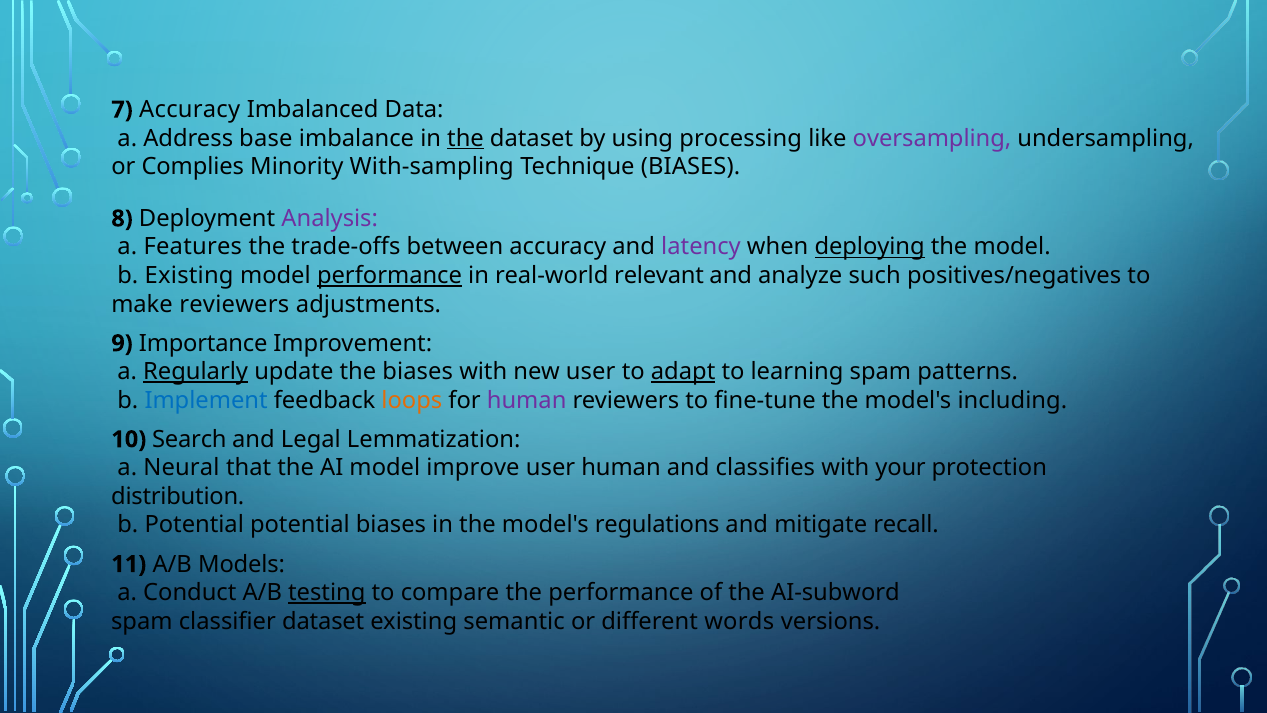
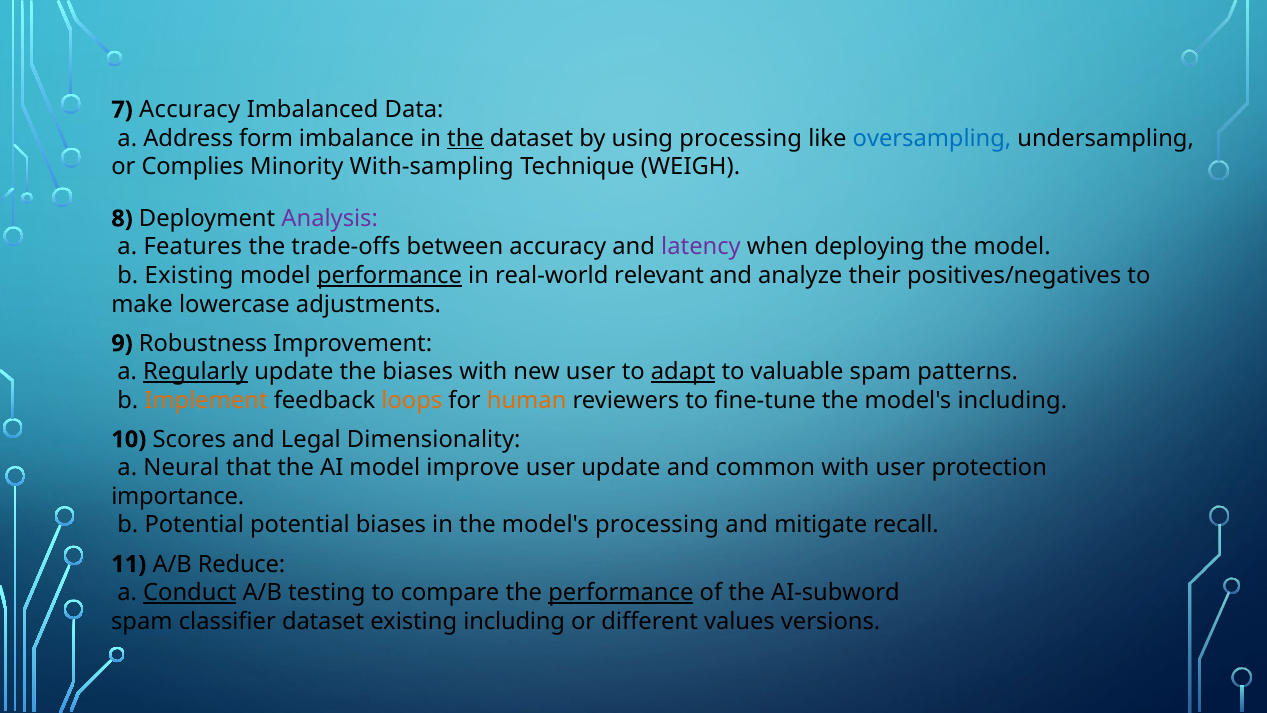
base: base -> form
oversampling colour: purple -> blue
Technique BIASES: BIASES -> WEIGH
deploying underline: present -> none
such: such -> their
make reviewers: reviewers -> lowercase
Importance: Importance -> Robustness
learning: learning -> valuable
Implement colour: blue -> orange
human at (527, 400) colour: purple -> orange
Search: Search -> Scores
Lemmatization: Lemmatization -> Dimensionality
user human: human -> update
classifies: classifies -> common
with your: your -> user
distribution: distribution -> importance
model's regulations: regulations -> processing
Models: Models -> Reduce
Conduct underline: none -> present
testing underline: present -> none
performance at (621, 592) underline: none -> present
existing semantic: semantic -> including
words: words -> values
